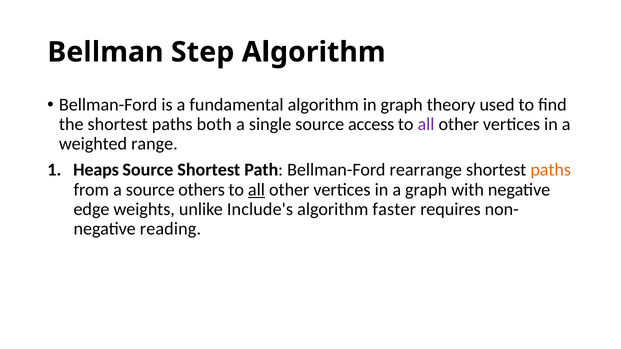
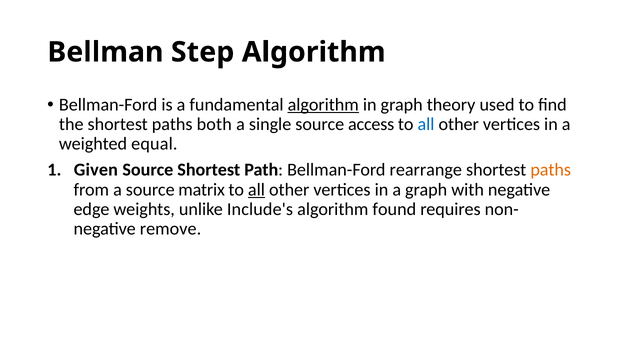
algorithm at (323, 105) underline: none -> present
all at (426, 125) colour: purple -> blue
range: range -> equal
Heaps: Heaps -> Given
others: others -> matrix
faster: faster -> found
reading: reading -> remove
